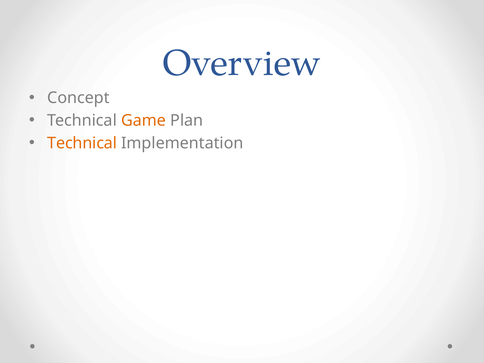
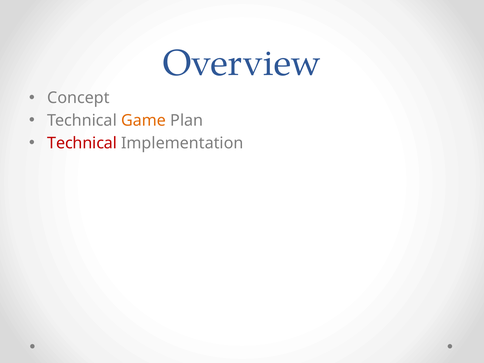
Technical at (82, 143) colour: orange -> red
